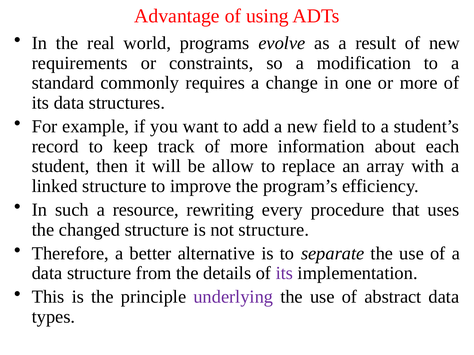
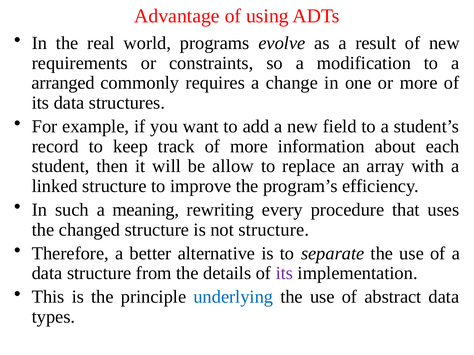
standard: standard -> arranged
resource: resource -> meaning
underlying colour: purple -> blue
